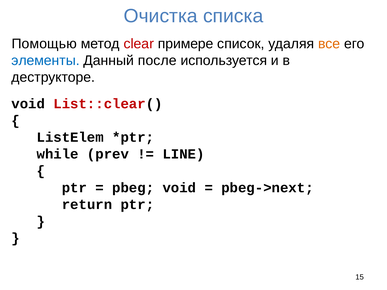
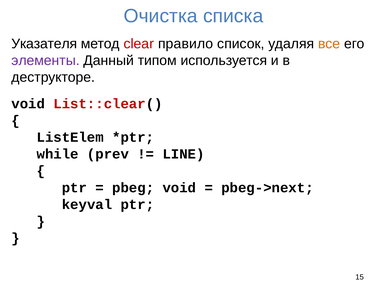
Помощью: Помощью -> Указателя
примере: примере -> правило
элементы colour: blue -> purple
после: после -> типом
return: return -> keyval
